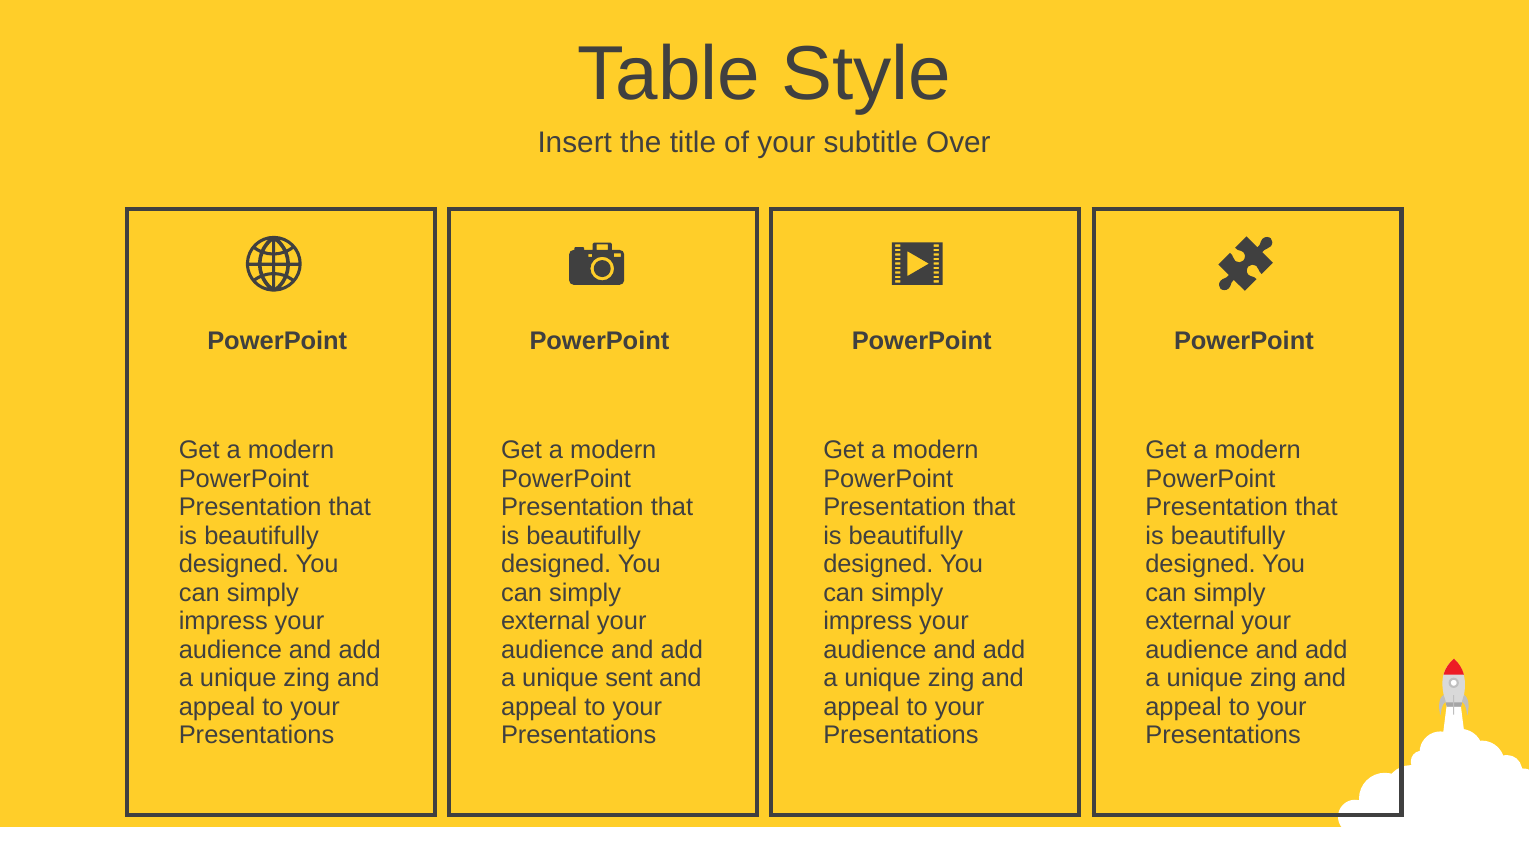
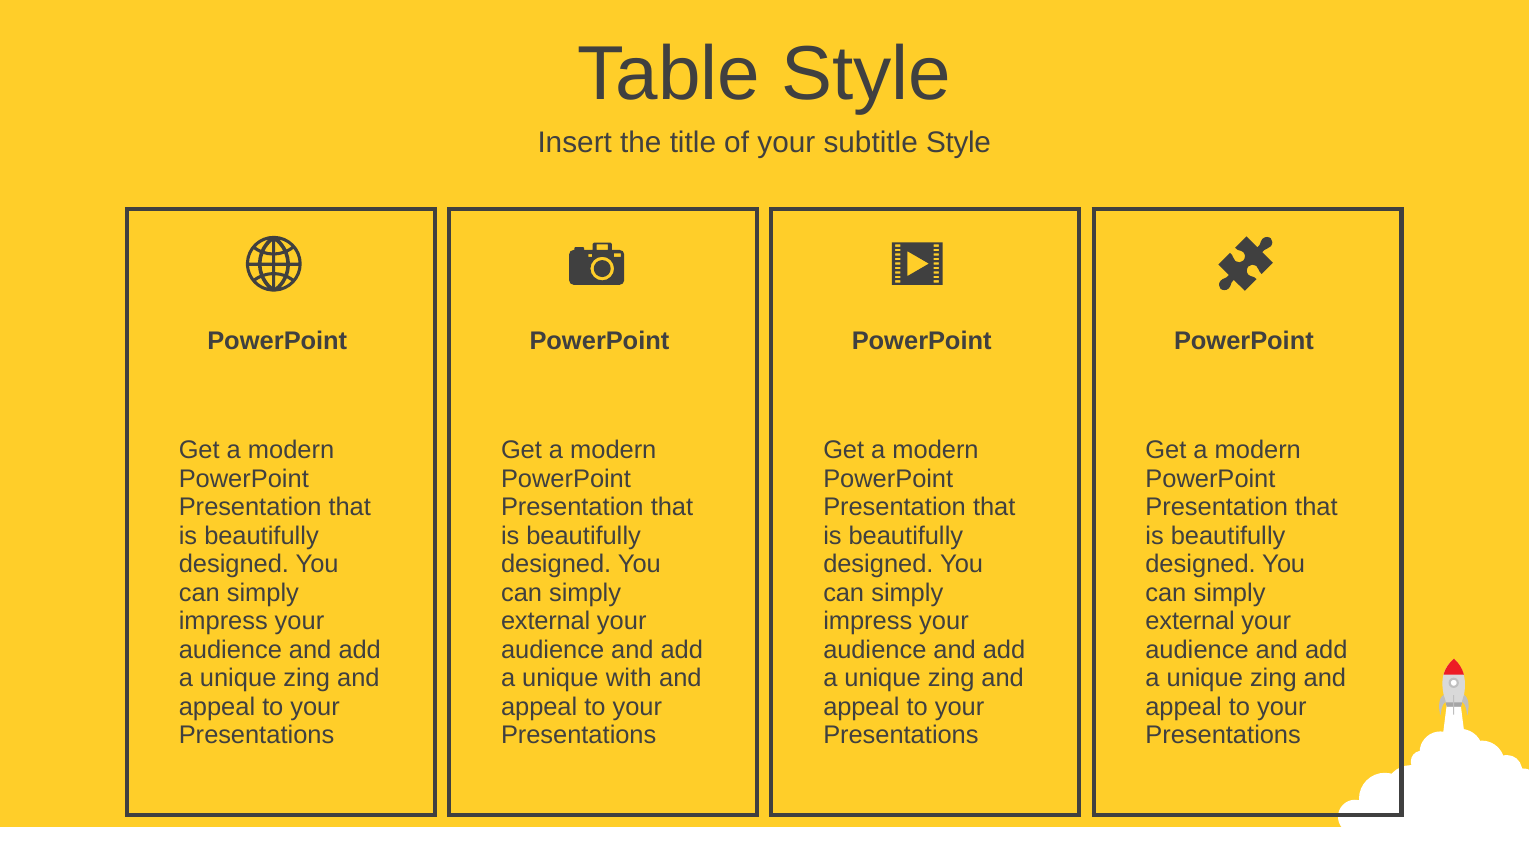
subtitle Over: Over -> Style
sent: sent -> with
